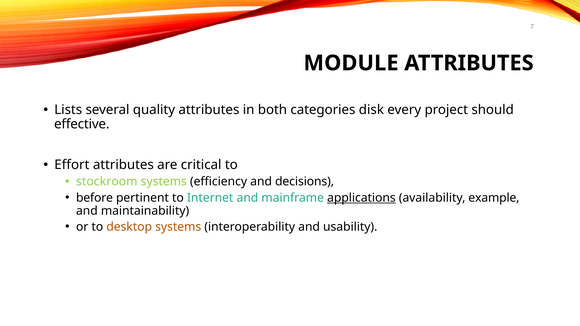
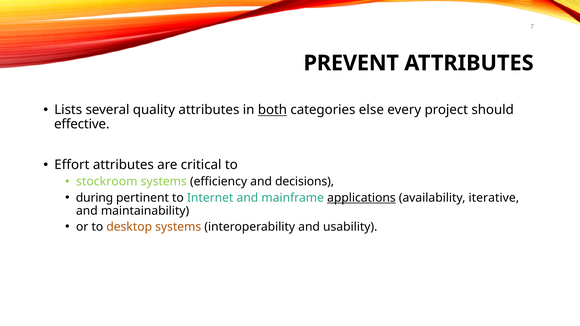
MODULE: MODULE -> PREVENT
both underline: none -> present
disk: disk -> else
before: before -> during
example: example -> iterative
